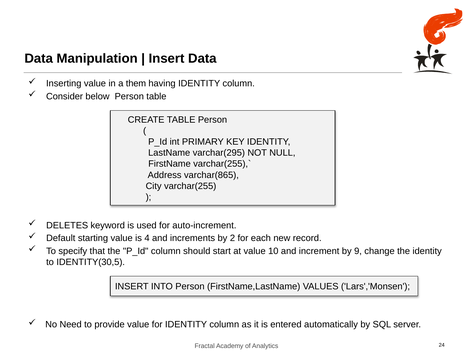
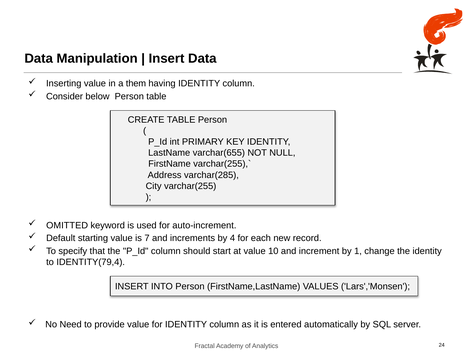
varchar(295: varchar(295 -> varchar(655
varchar(865: varchar(865 -> varchar(285
DELETES: DELETES -> OMITTED
4: 4 -> 7
2: 2 -> 4
9: 9 -> 1
IDENTITY(30,5: IDENTITY(30,5 -> IDENTITY(79,4
